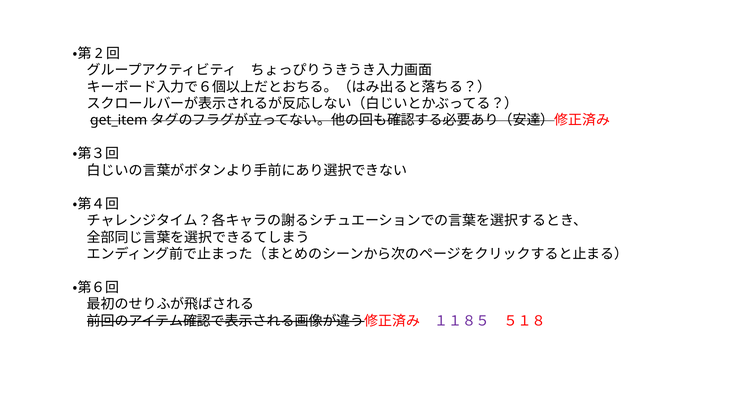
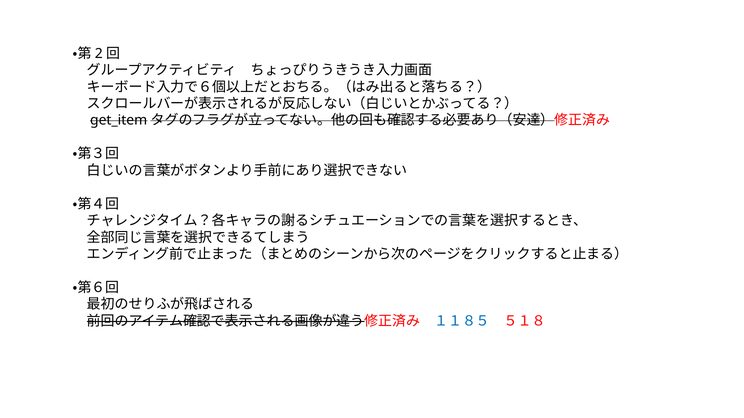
１１８５ colour: purple -> blue
